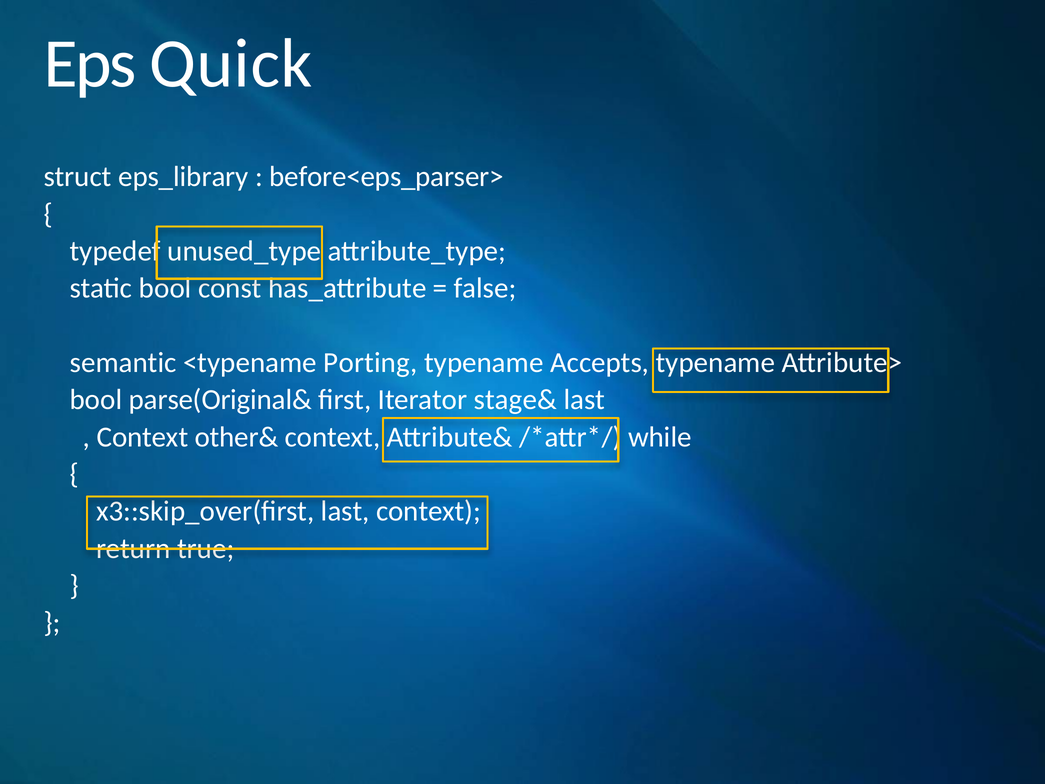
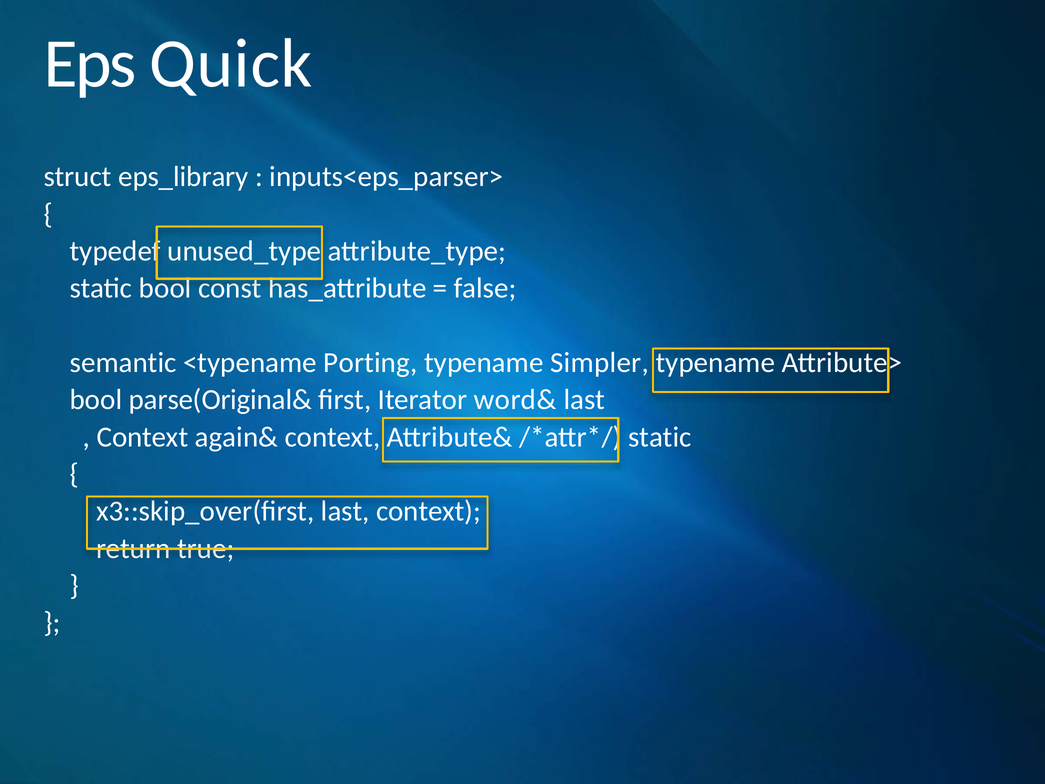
before<eps_parser>: before<eps_parser> -> inputs<eps_parser>
Accepts: Accepts -> Simpler
stage&: stage& -> word&
other&: other& -> again&
while at (660, 437): while -> static
